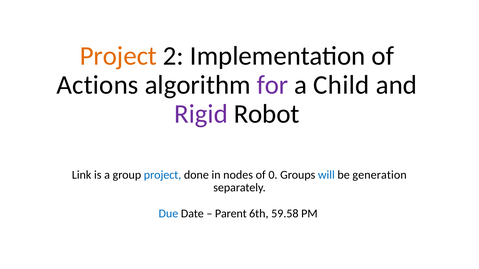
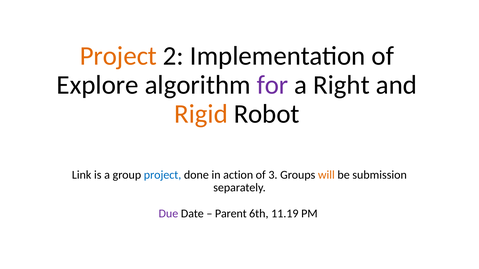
Actions: Actions -> Explore
Child: Child -> Right
Rigid colour: purple -> orange
nodes: nodes -> action
0: 0 -> 3
will colour: blue -> orange
generation: generation -> submission
Due colour: blue -> purple
59.58: 59.58 -> 11.19
